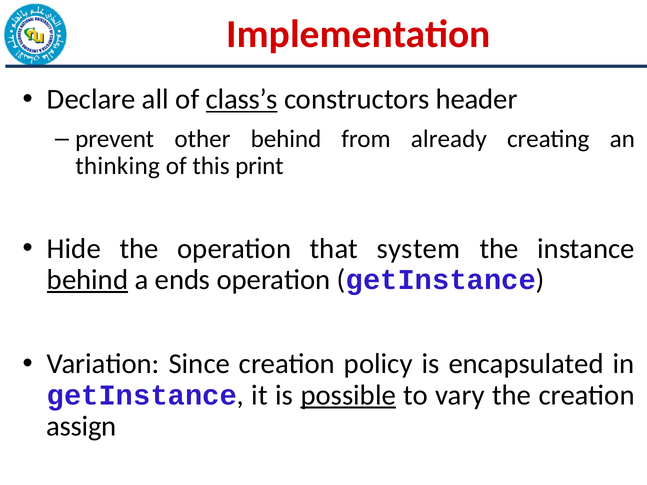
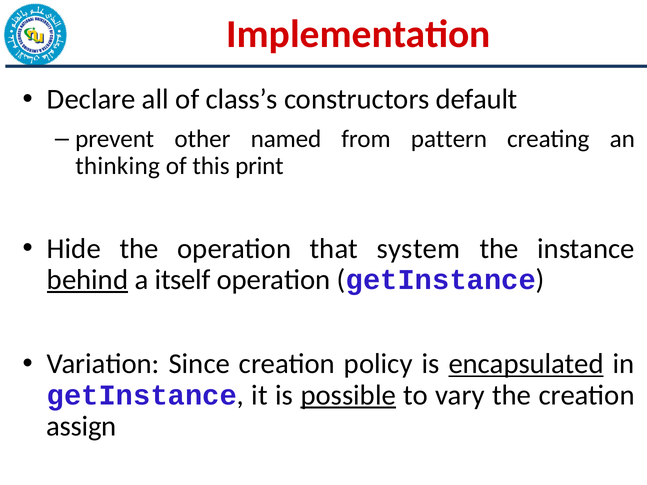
class’s underline: present -> none
header: header -> default
other behind: behind -> named
already: already -> pattern
ends: ends -> itself
encapsulated underline: none -> present
